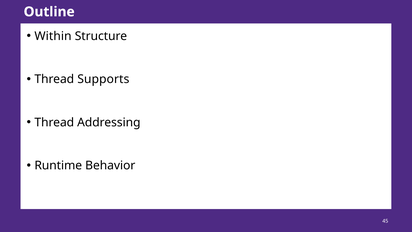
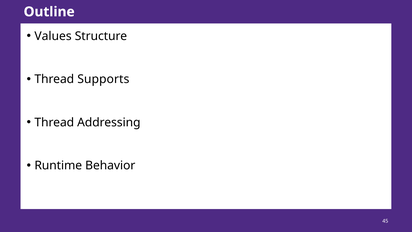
Within: Within -> Values
